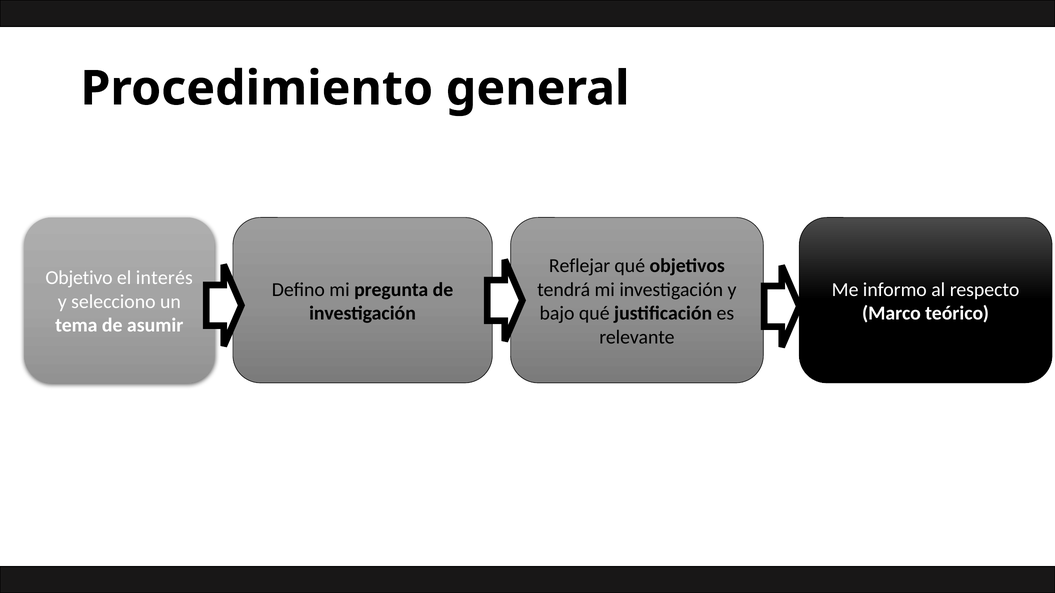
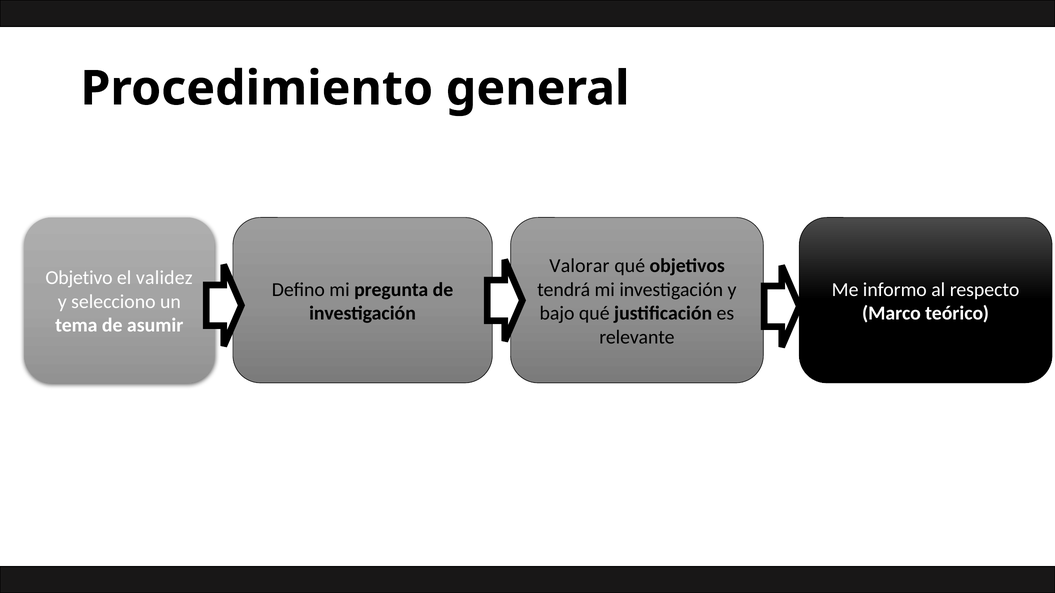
Reflejar: Reflejar -> Valorar
interés: interés -> validez
